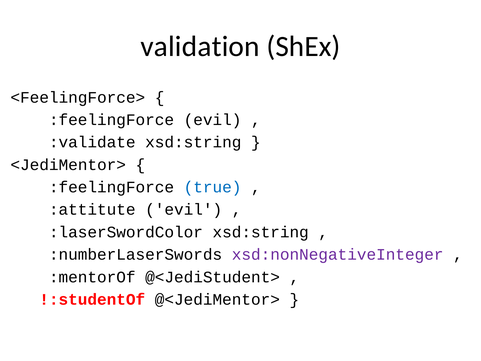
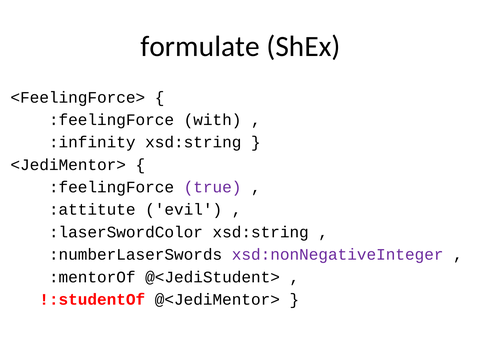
validation: validation -> formulate
:feelingForce evil: evil -> with
:validate: :validate -> :infinity
true colour: blue -> purple
